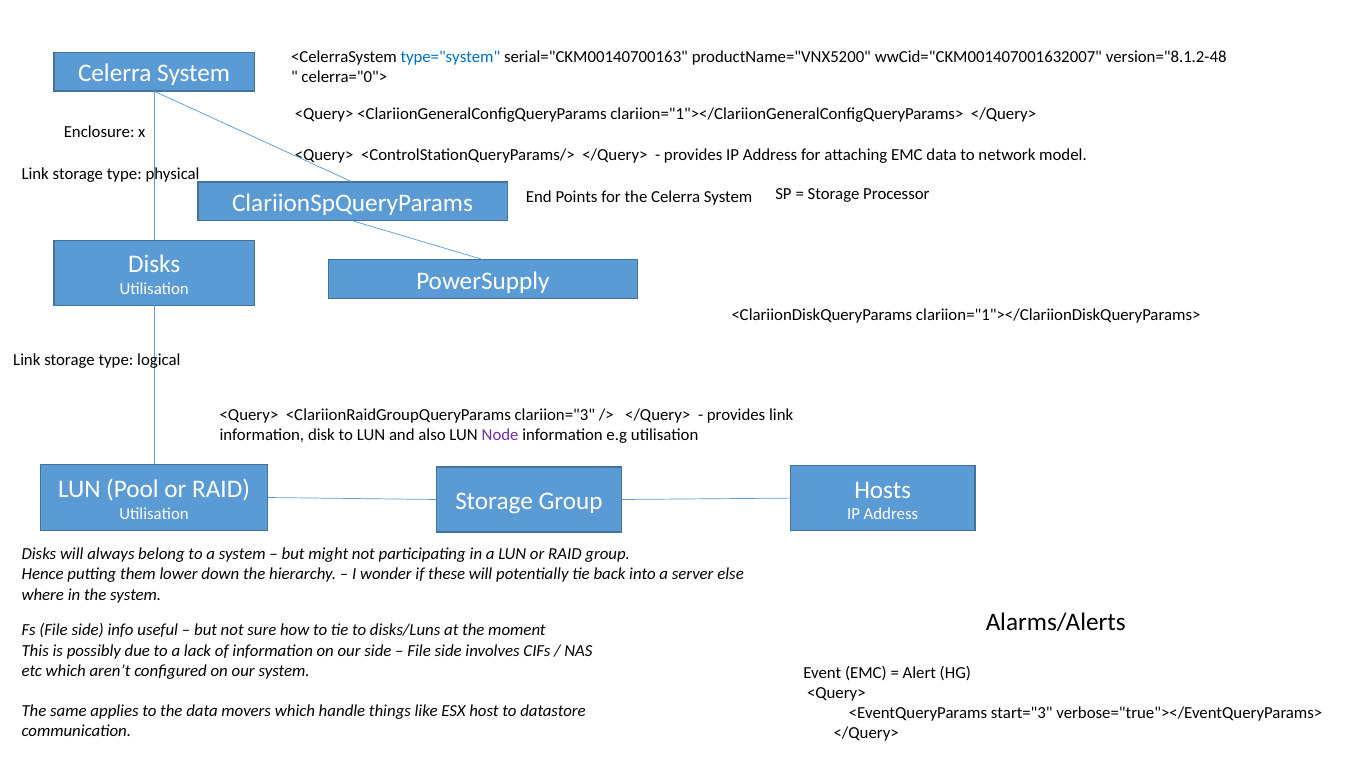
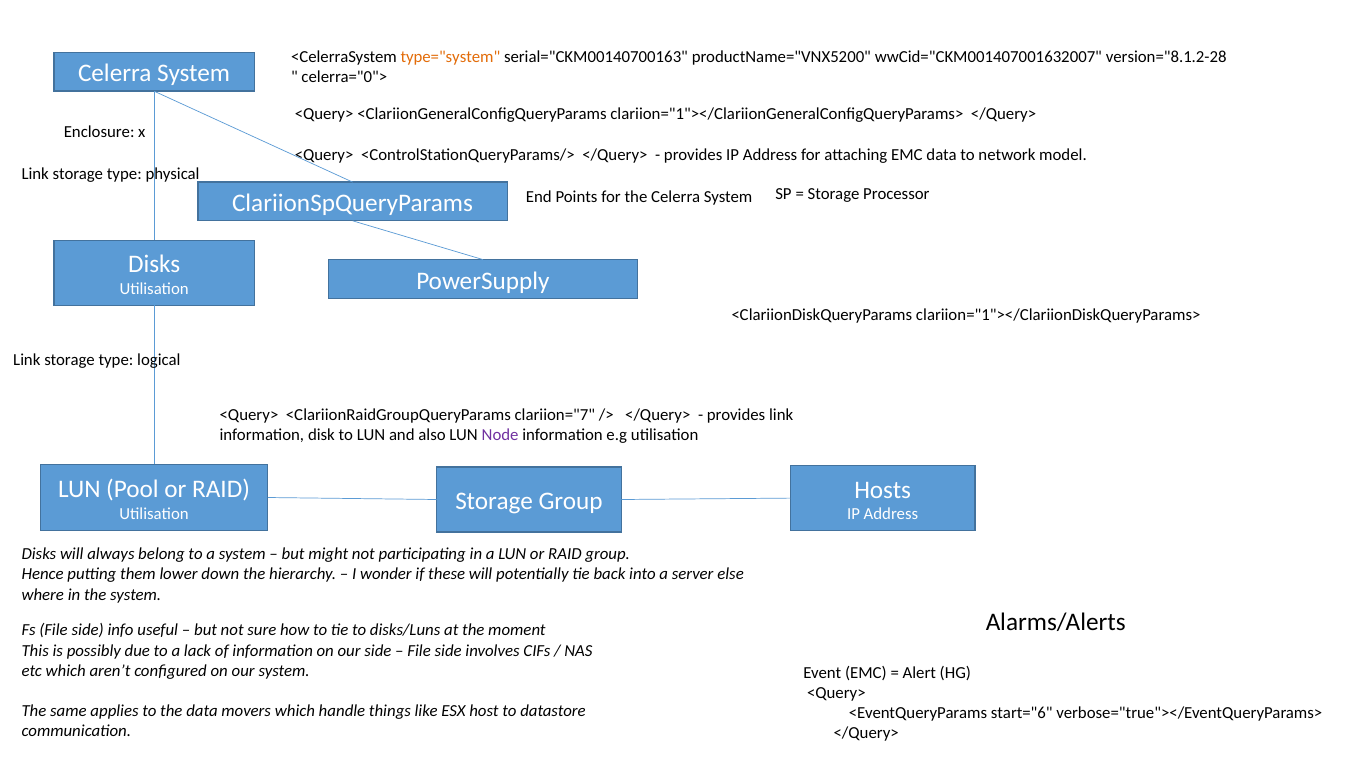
type="system colour: blue -> orange
version="8.1.2-48: version="8.1.2-48 -> version="8.1.2-28
clariion="3: clariion="3 -> clariion="7
start="3: start="3 -> start="6
